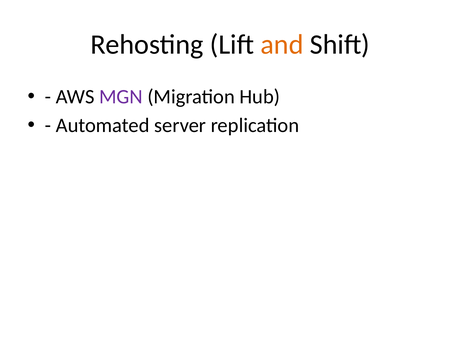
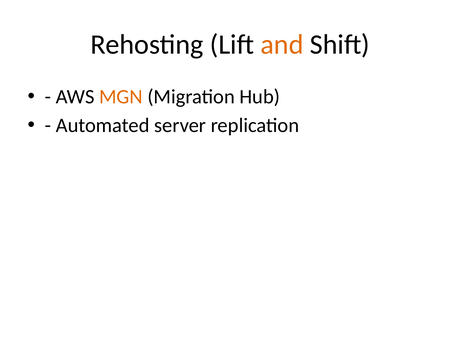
MGN colour: purple -> orange
